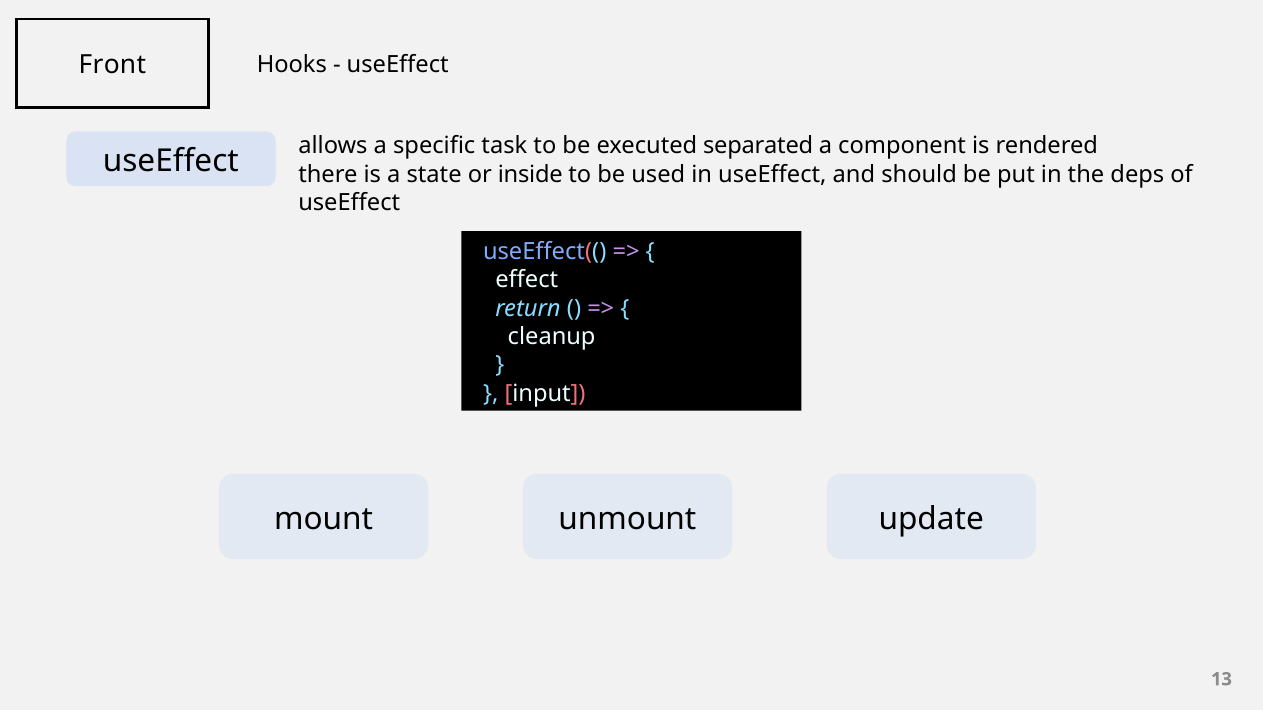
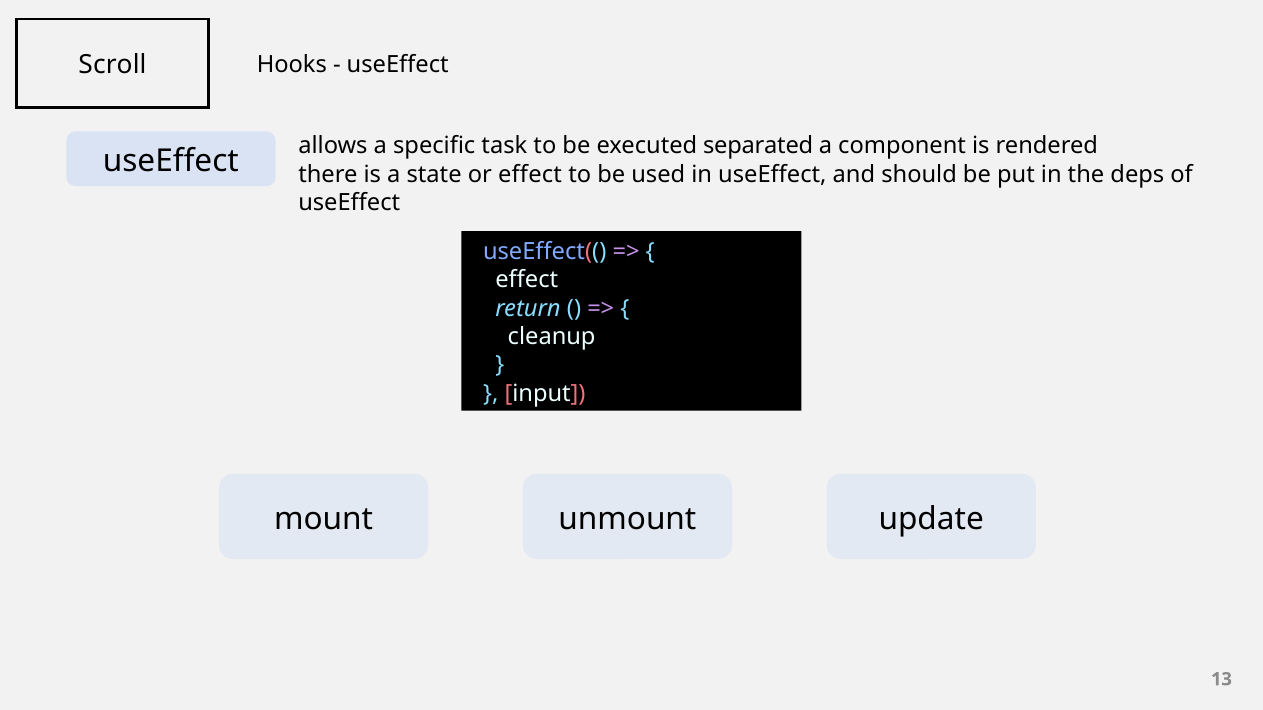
Front: Front -> Scroll
or inside: inside -> effect
